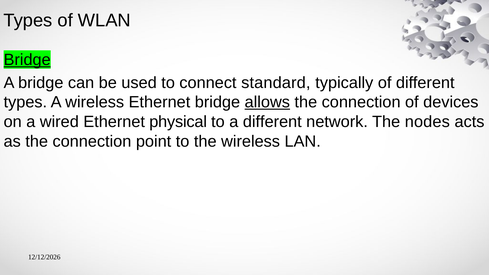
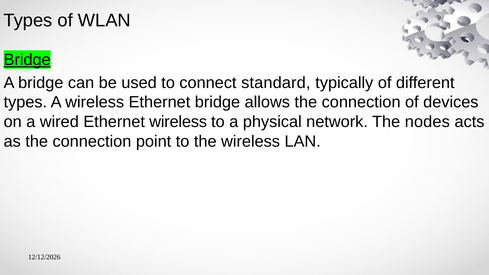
allows underline: present -> none
Ethernet physical: physical -> wireless
a different: different -> physical
